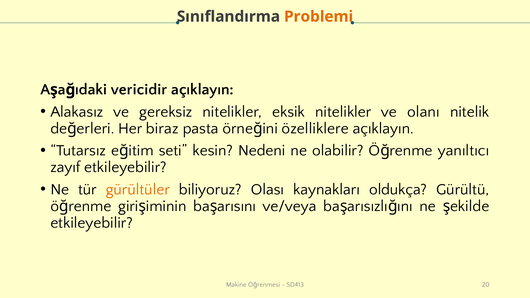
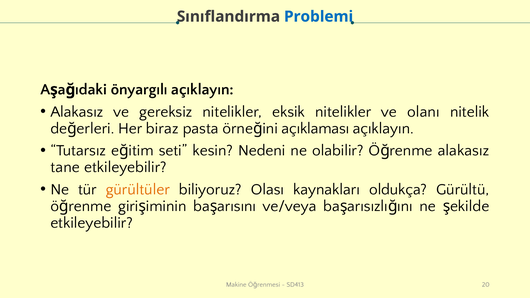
Problemi colour: orange -> blue
vericidir: vericidir -> önyargılı
özelliklere: özelliklere -> açıklaması
yanıltıcı at (463, 151): yanıltıcı -> alakasız
zayıf: zayıf -> tane
